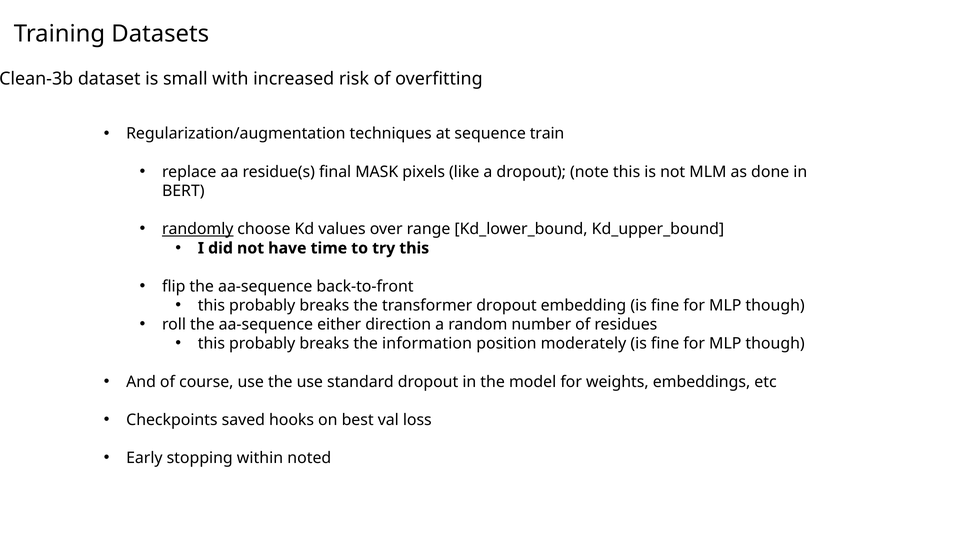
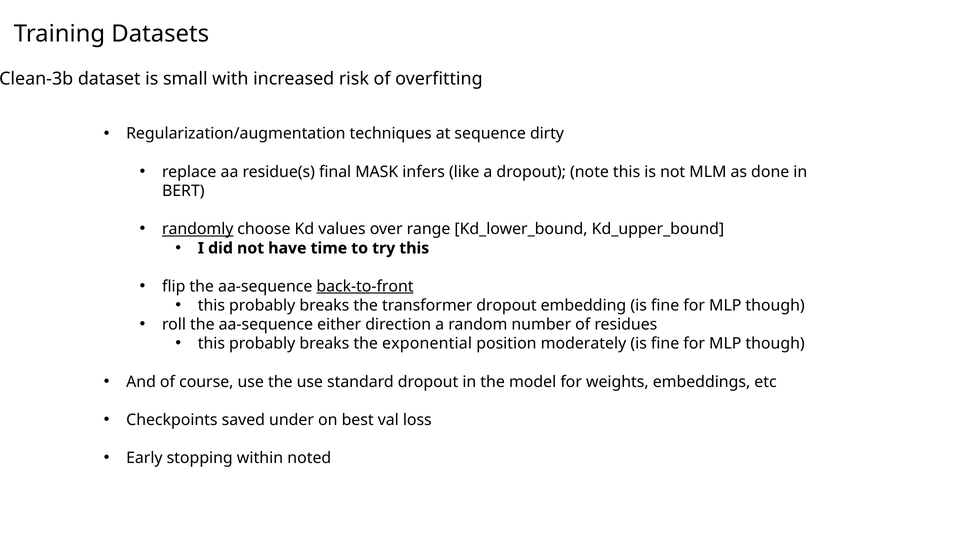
train: train -> dirty
pixels: pixels -> infers
back-to-front underline: none -> present
information: information -> exponential
hooks: hooks -> under
